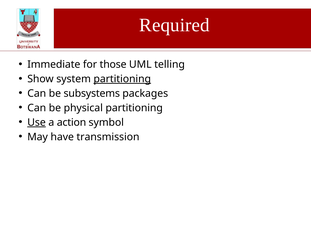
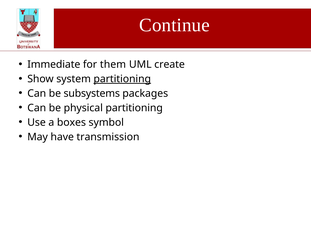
Required: Required -> Continue
those: those -> them
telling: telling -> create
Use underline: present -> none
action: action -> boxes
